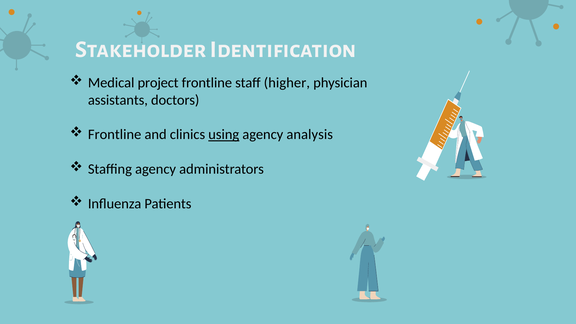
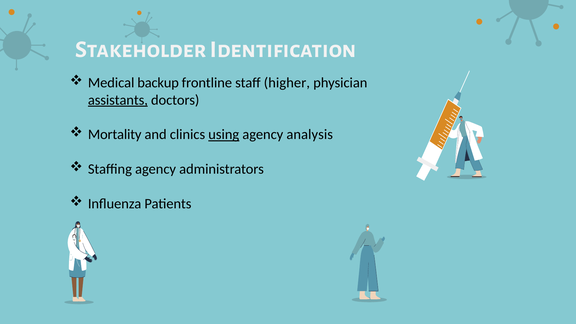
project: project -> backup
assistants underline: none -> present
Frontline at (115, 135): Frontline -> Mortality
